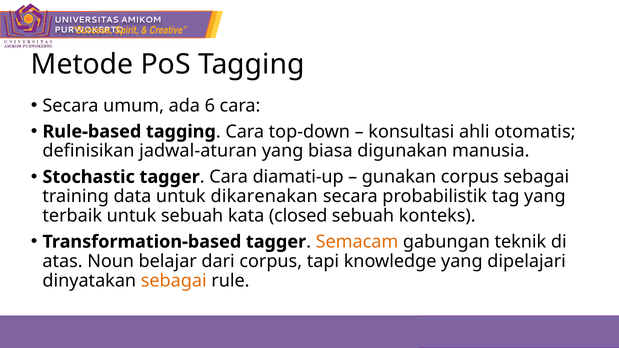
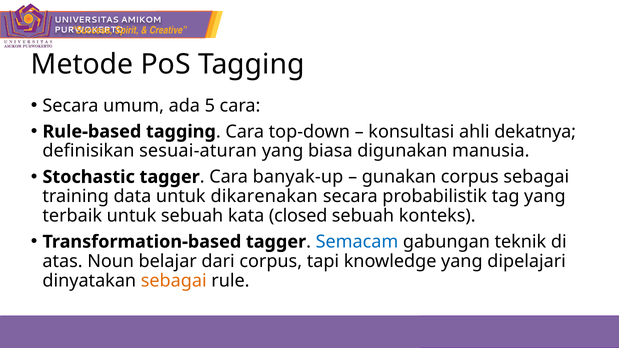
6: 6 -> 5
otomatis: otomatis -> dekatnya
jadwal-aturan: jadwal-aturan -> sesuai-aturan
diamati-up: diamati-up -> banyak-up
Semacam colour: orange -> blue
